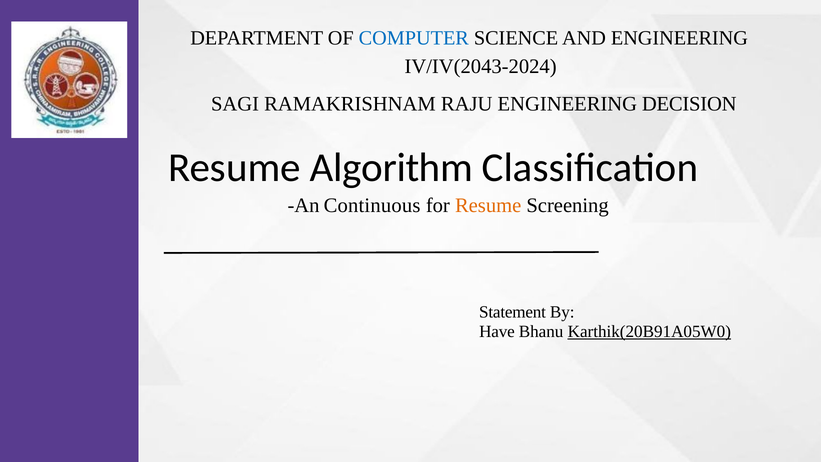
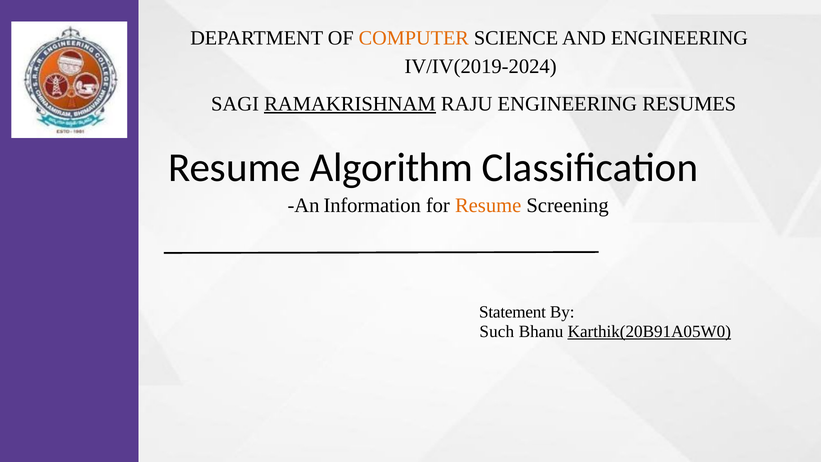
COMPUTER colour: blue -> orange
IV/IV(2043-2024: IV/IV(2043-2024 -> IV/IV(2019-2024
RAMAKRISHNAM underline: none -> present
DECISION: DECISION -> RESUMES
Continuous: Continuous -> Information
Have: Have -> Such
